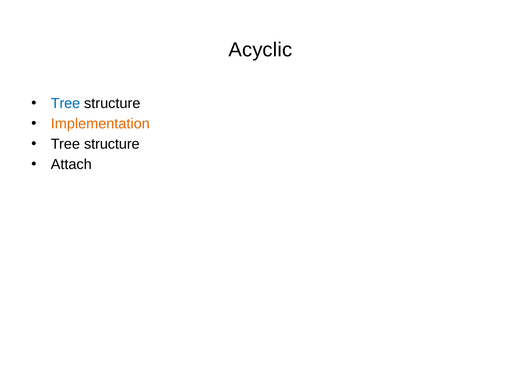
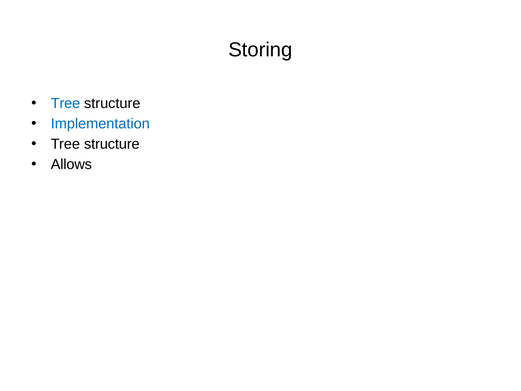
Acyclic: Acyclic -> Storing
Implementation colour: orange -> blue
Attach: Attach -> Allows
